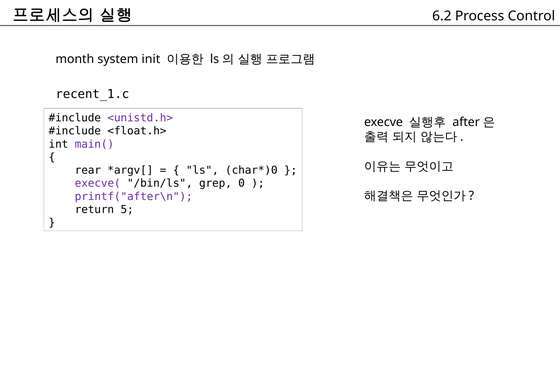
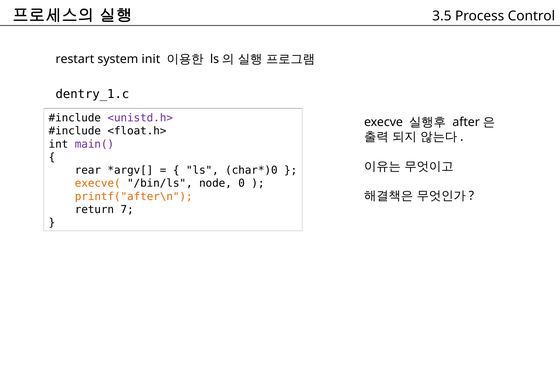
6.2: 6.2 -> 3.5
month: month -> restart
recent_1.c: recent_1.c -> dentry_1.c
execve( colour: purple -> orange
grep: grep -> node
printf("after\n colour: purple -> orange
5: 5 -> 7
